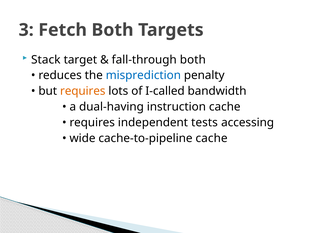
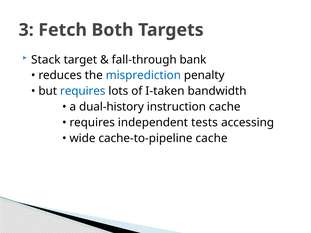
fall-through both: both -> bank
requires at (83, 91) colour: orange -> blue
I-called: I-called -> I-taken
dual-having: dual-having -> dual-history
